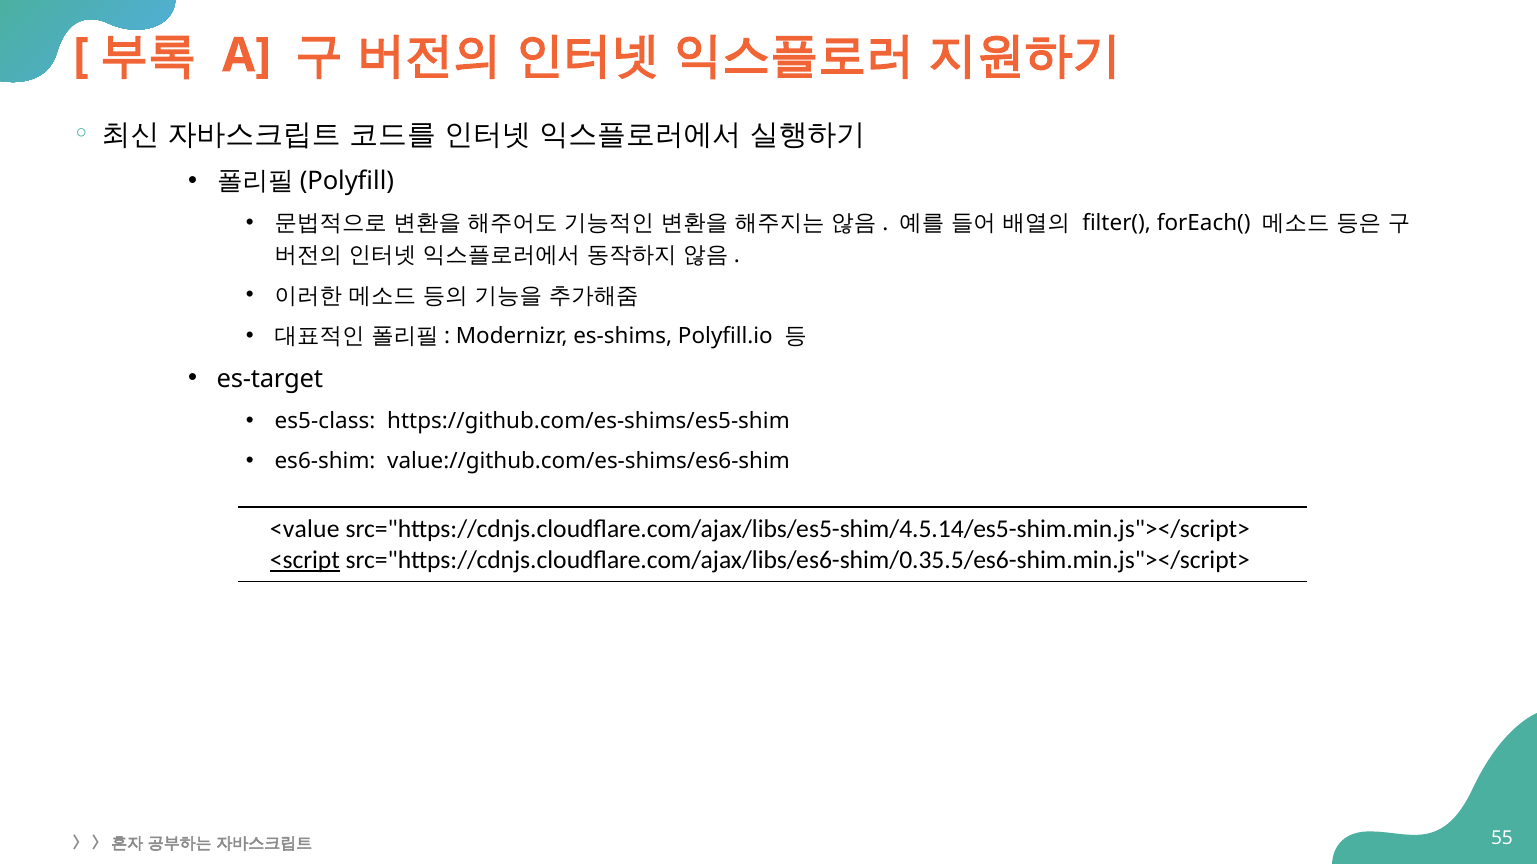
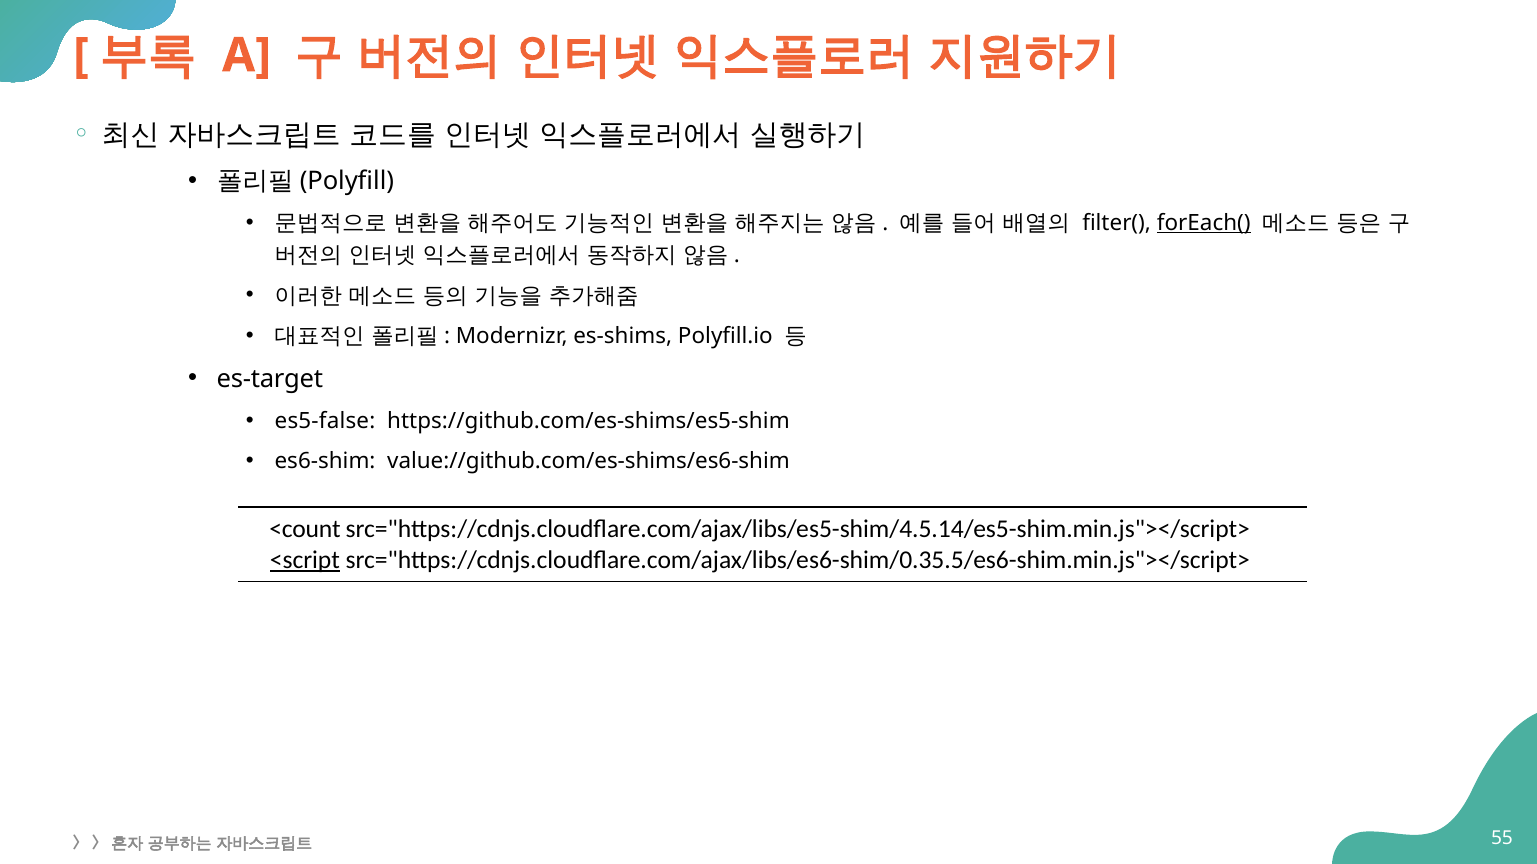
forEach( underline: none -> present
es5-class: es5-class -> es5-false
<value: <value -> <count
